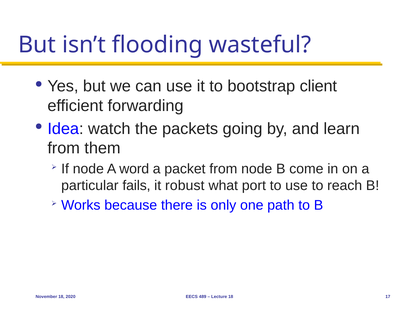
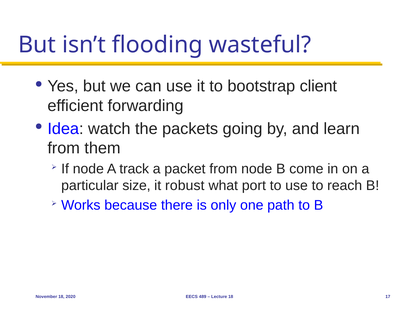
word: word -> track
fails: fails -> size
